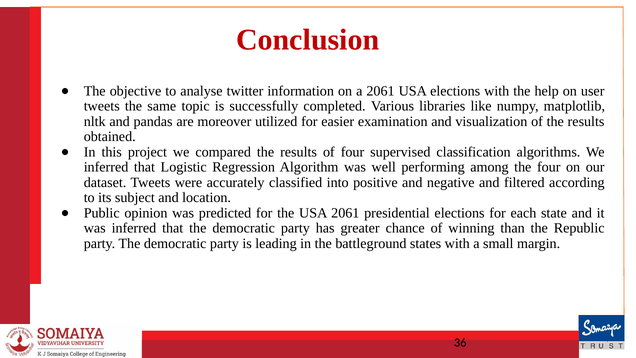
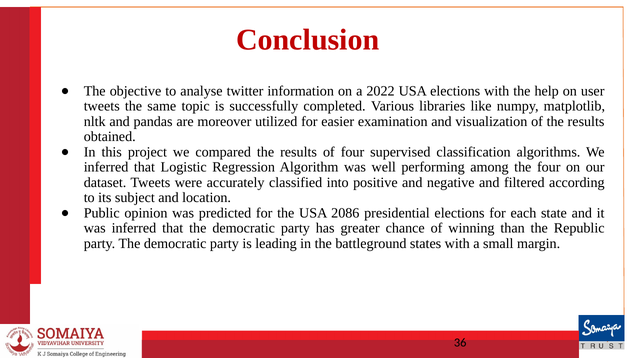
a 2061: 2061 -> 2022
USA 2061: 2061 -> 2086
